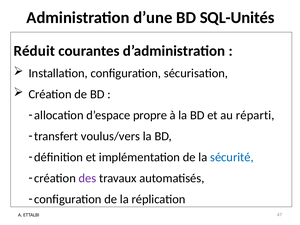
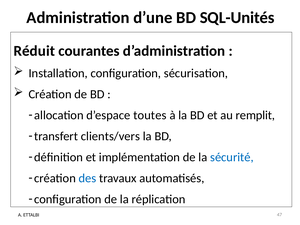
propre: propre -> toutes
réparti: réparti -> remplit
voulus/vers: voulus/vers -> clients/vers
des colour: purple -> blue
